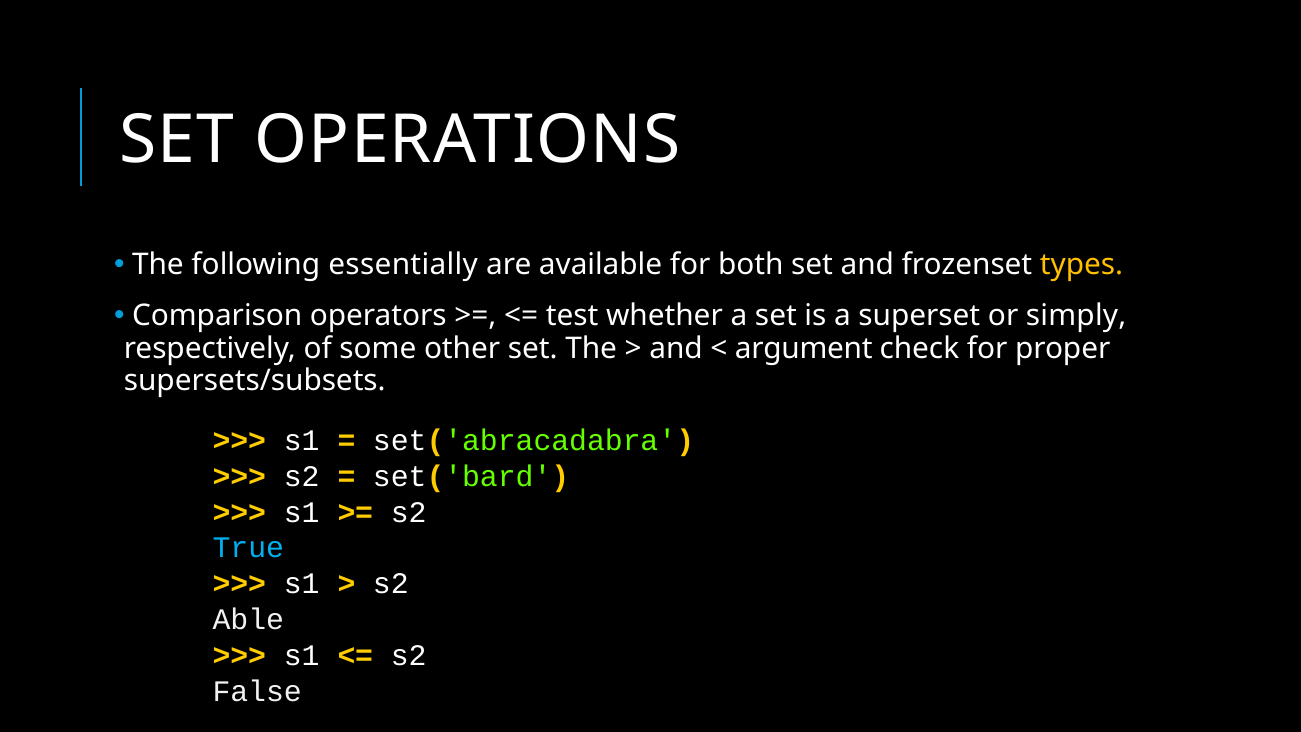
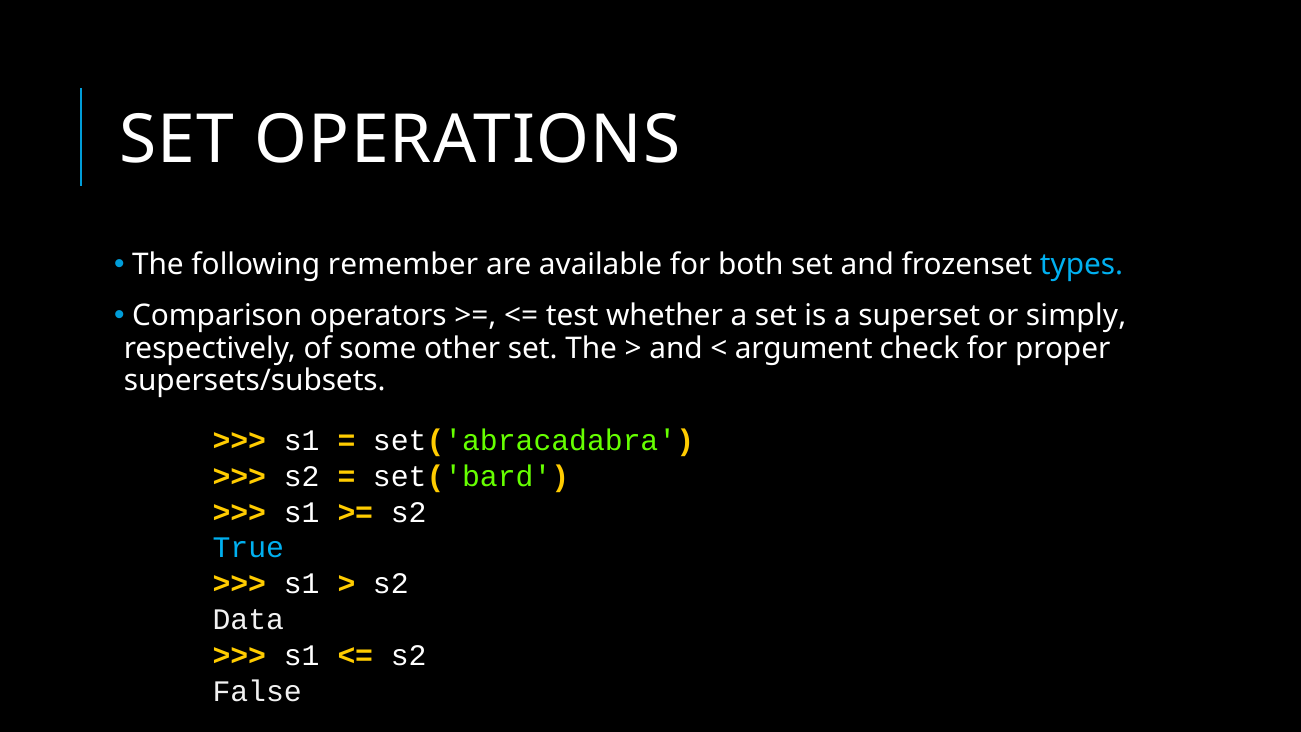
essentially: essentially -> remember
types colour: yellow -> light blue
Able: Able -> Data
